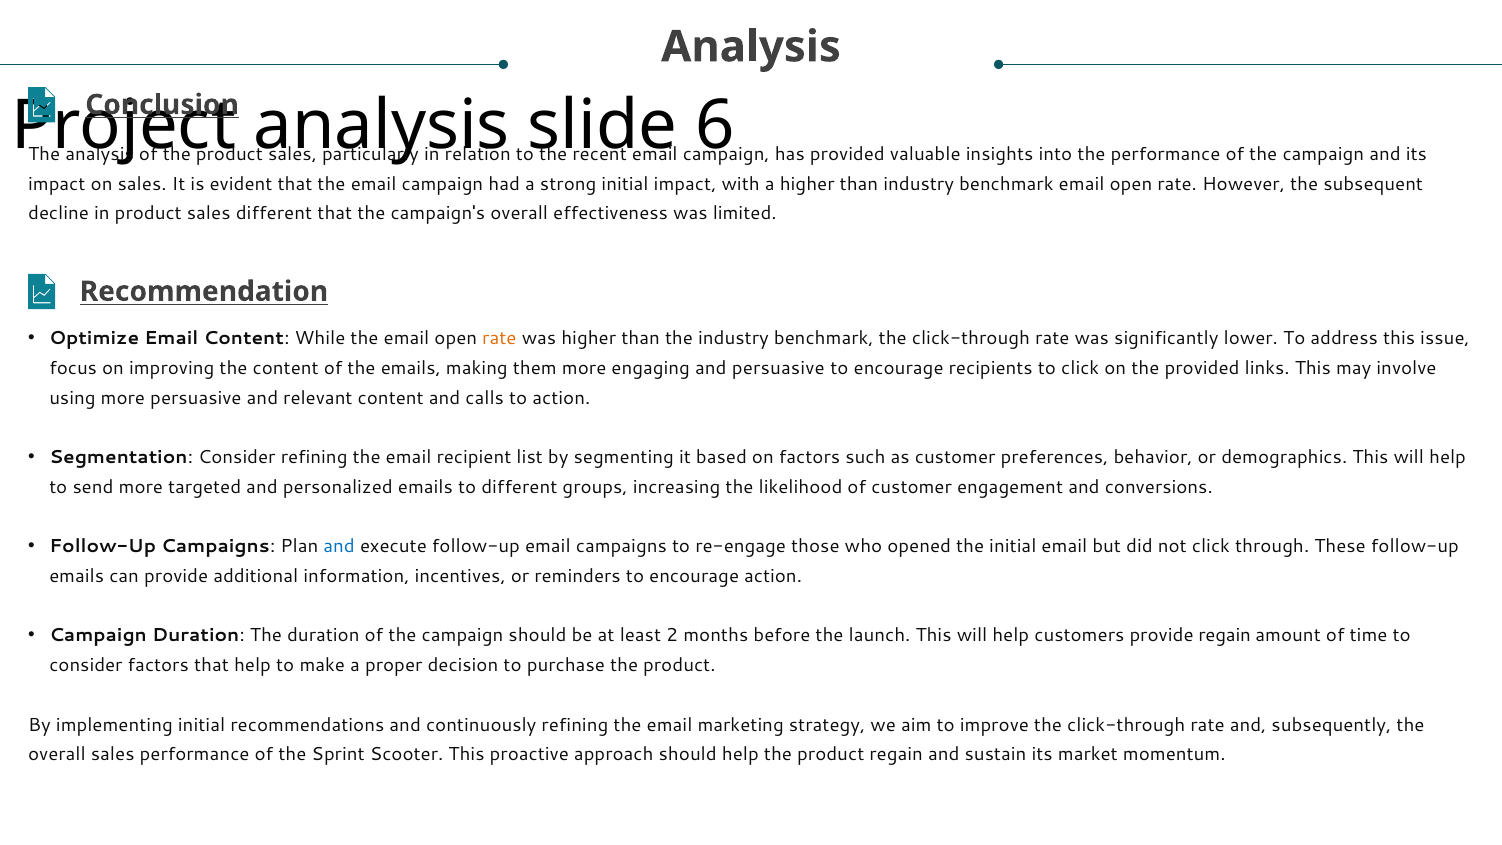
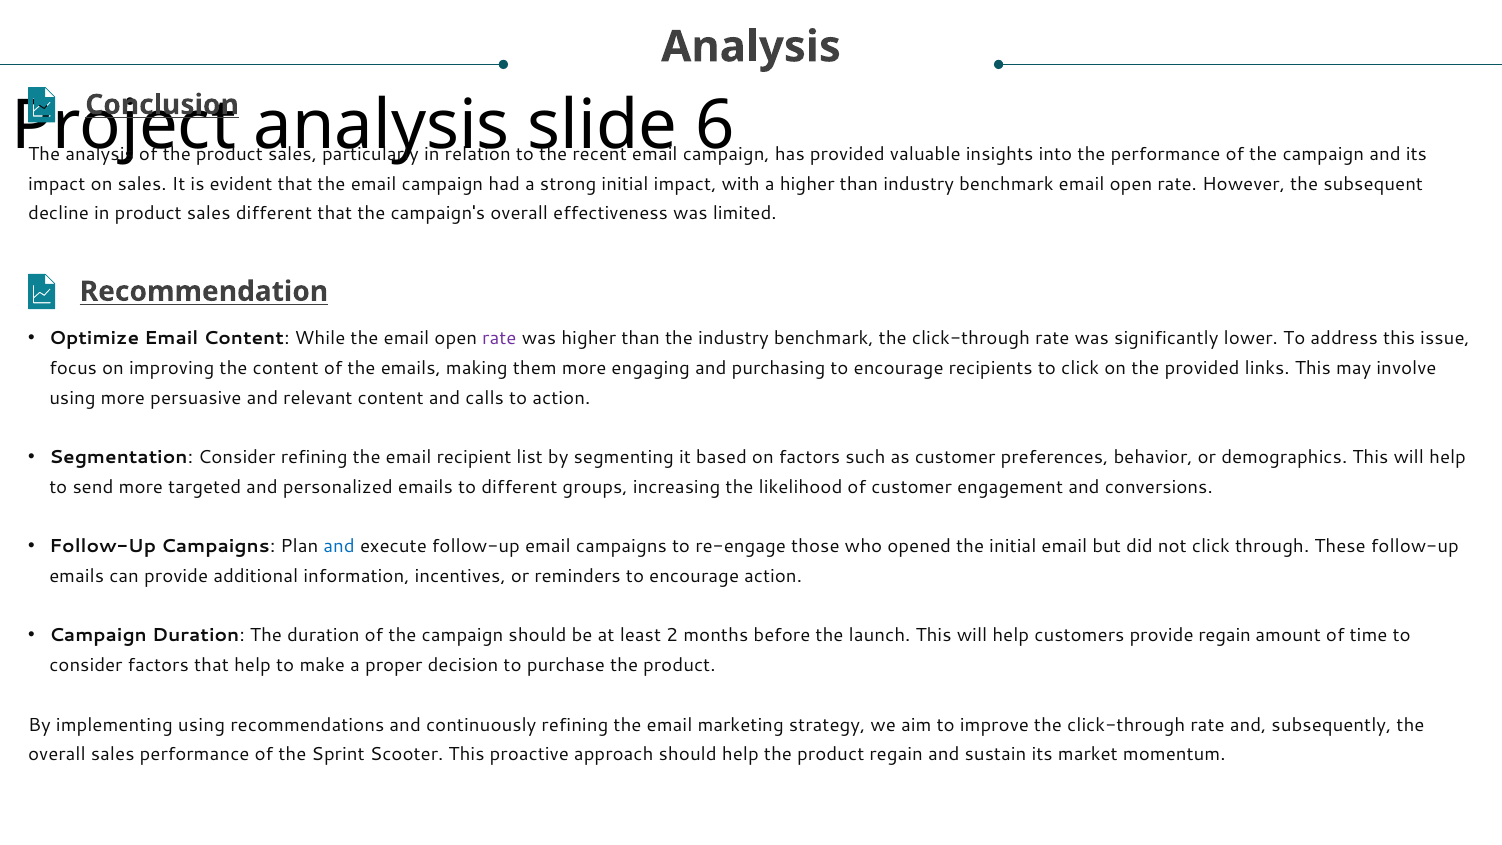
rate at (499, 338) colour: orange -> purple
and persuasive: persuasive -> purchasing
implementing initial: initial -> using
